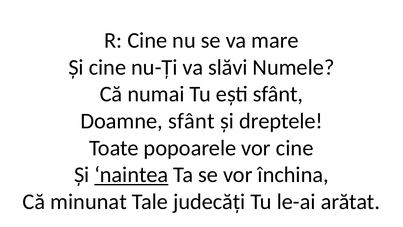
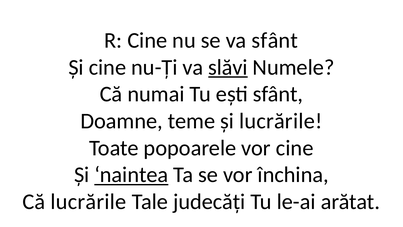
va mare: mare -> sfânt
slăvi underline: none -> present
Doamne sfânt: sfânt -> teme
și dreptele: dreptele -> lucrările
Că minunat: minunat -> lucrările
